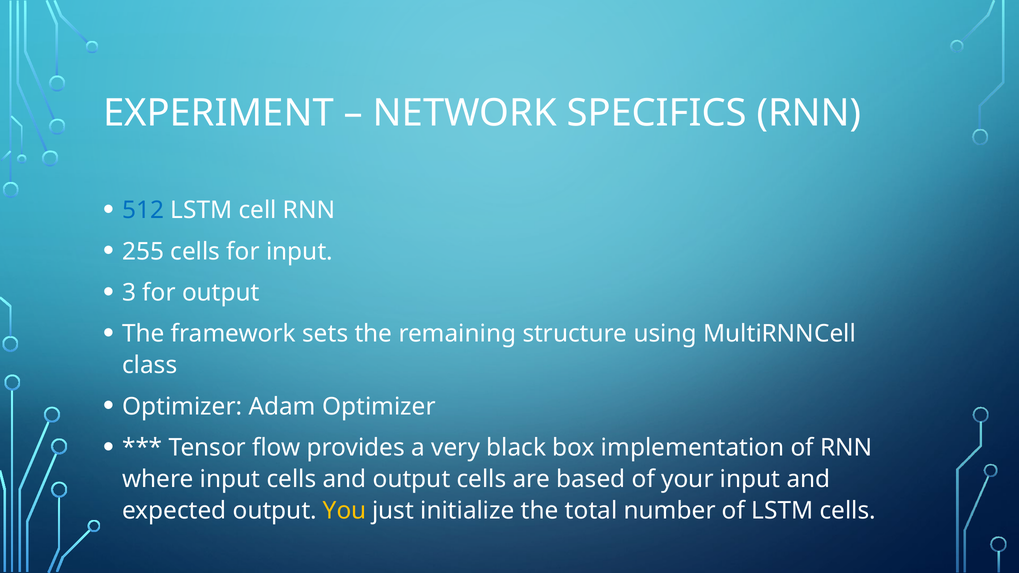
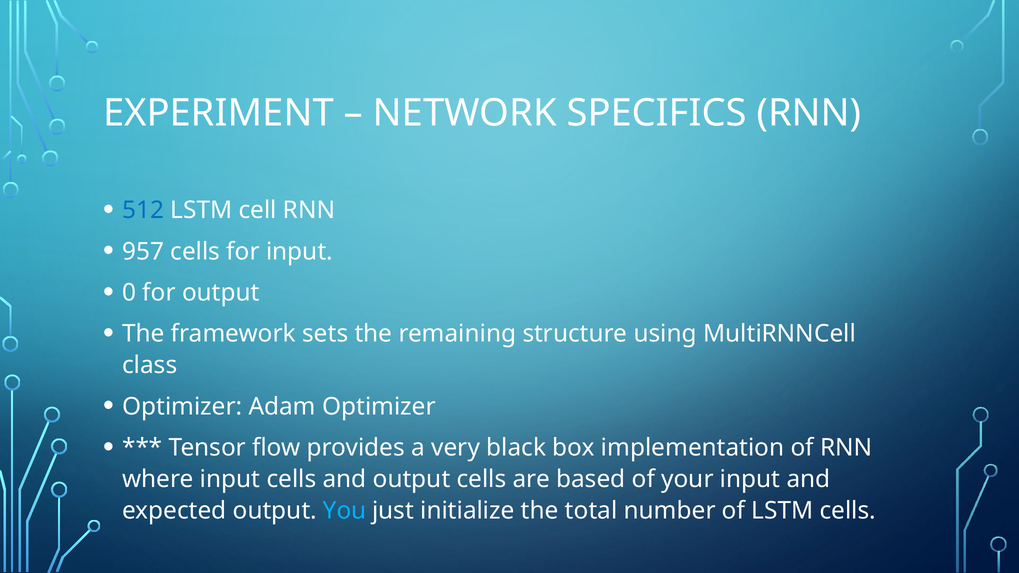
255: 255 -> 957
3: 3 -> 0
You colour: yellow -> light blue
